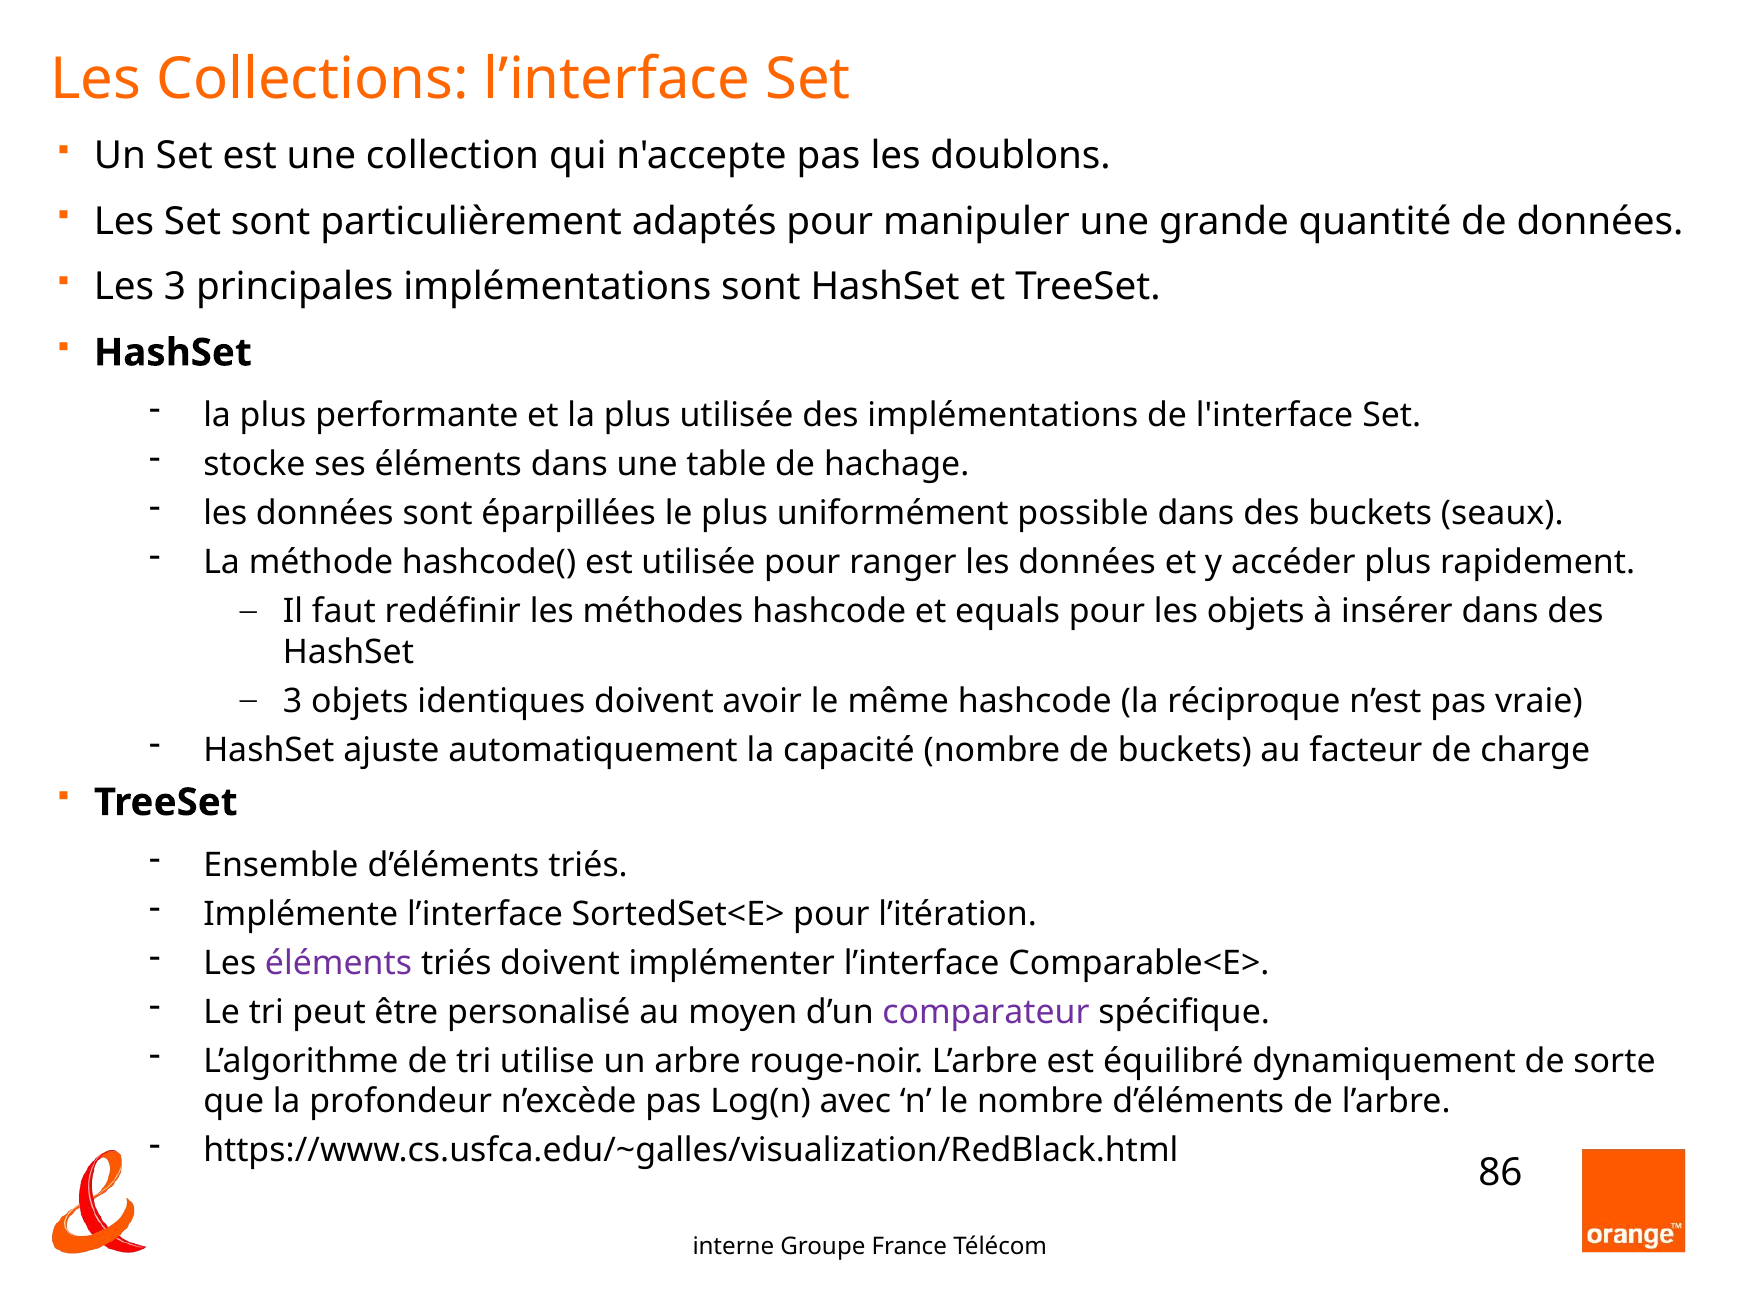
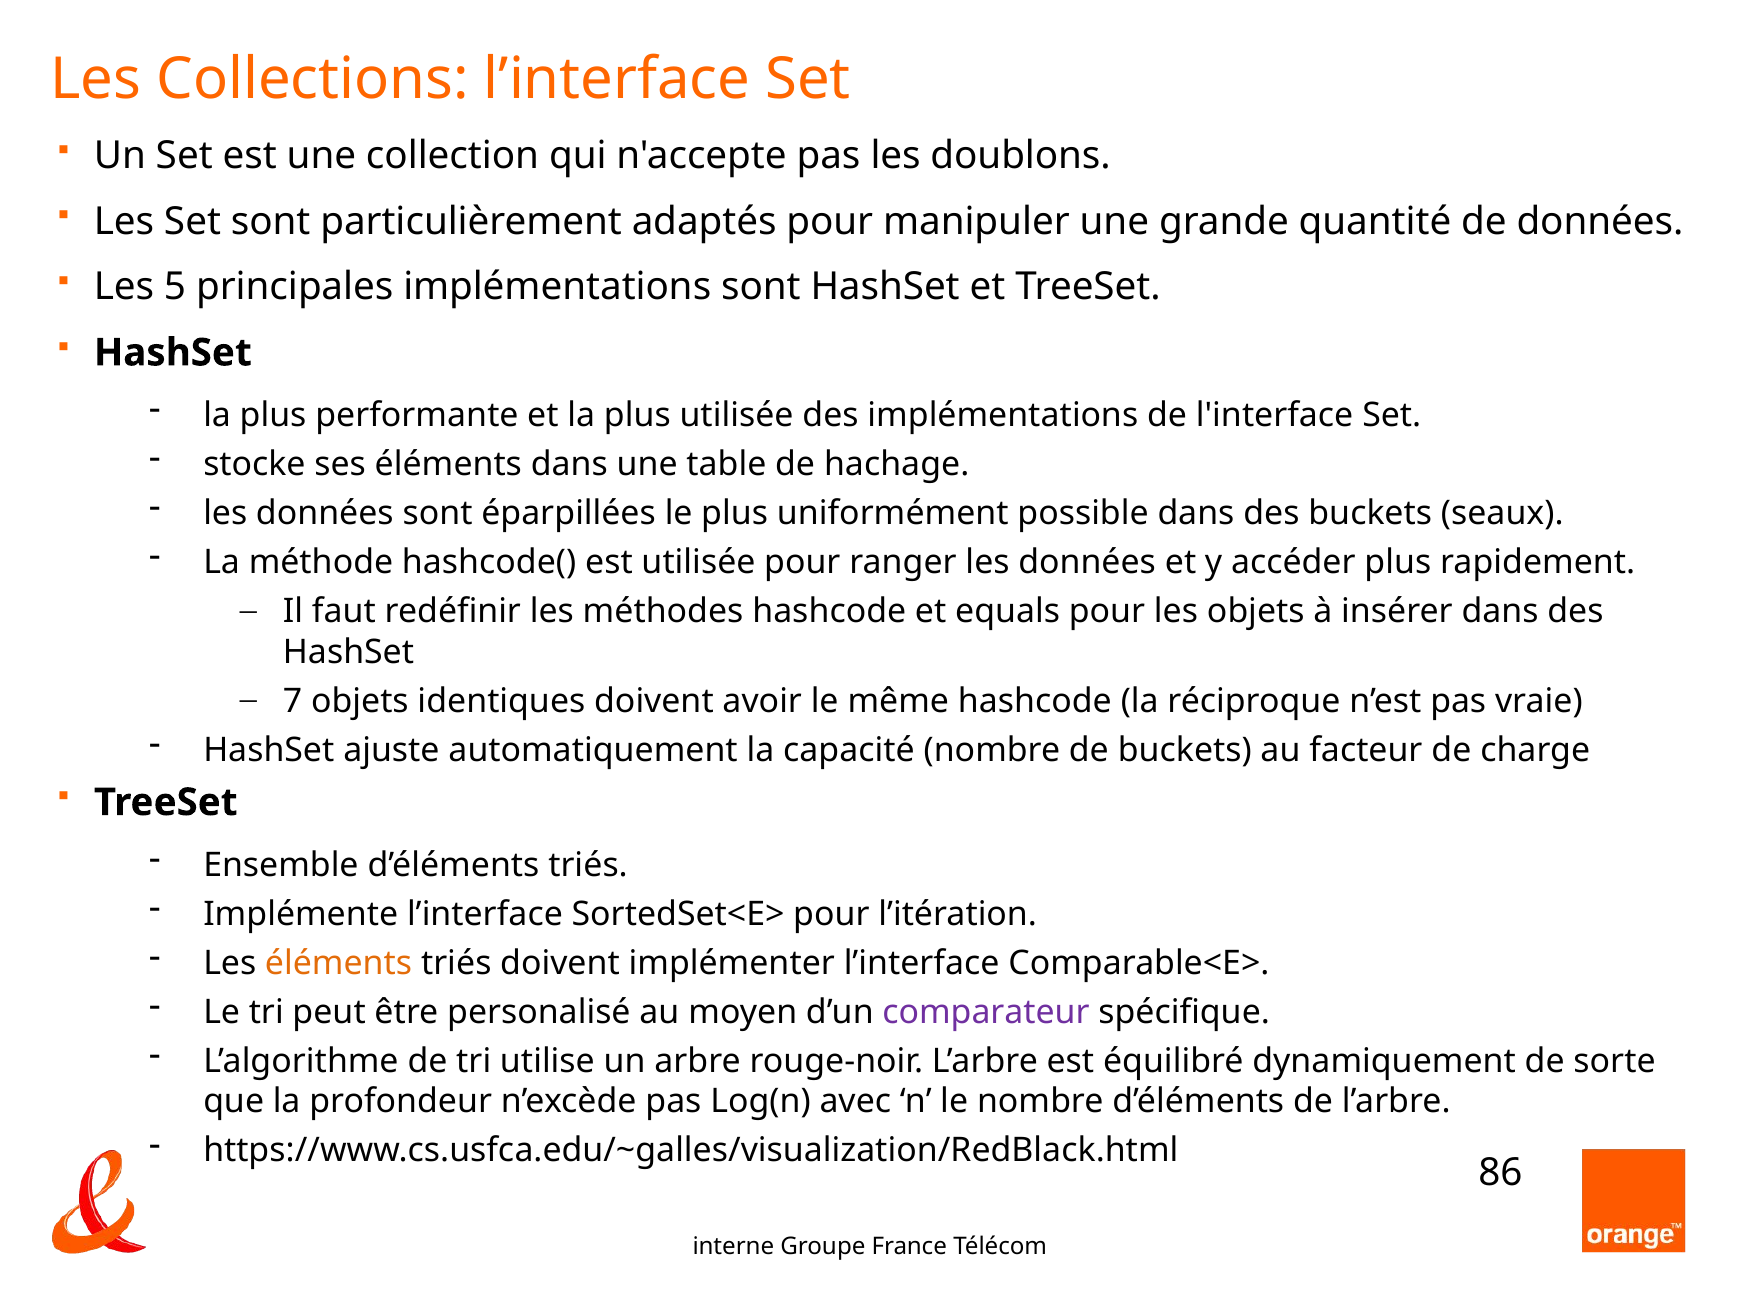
Les 3: 3 -> 5
3 at (293, 701): 3 -> 7
éléments at (339, 963) colour: purple -> orange
